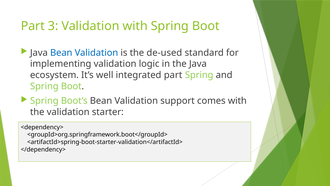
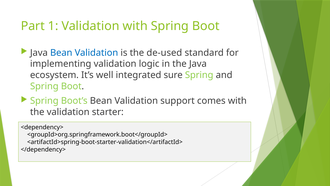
3: 3 -> 1
integrated part: part -> sure
